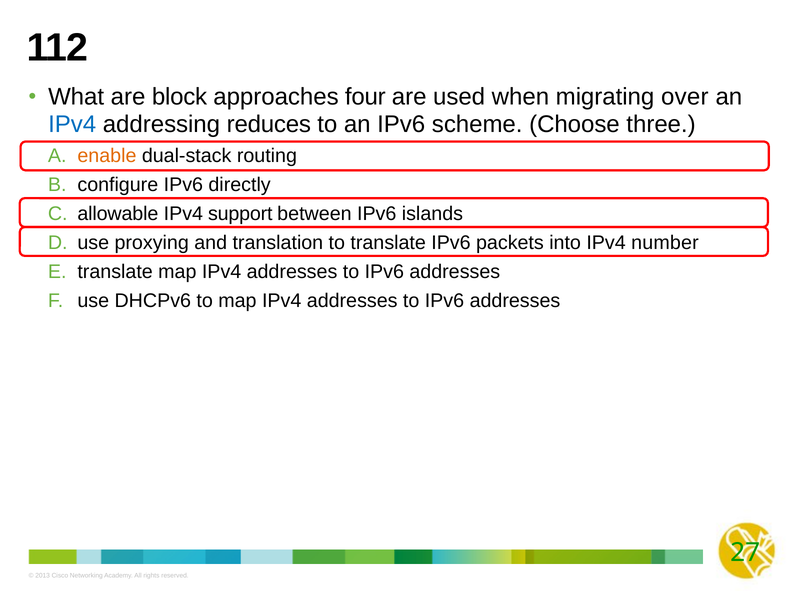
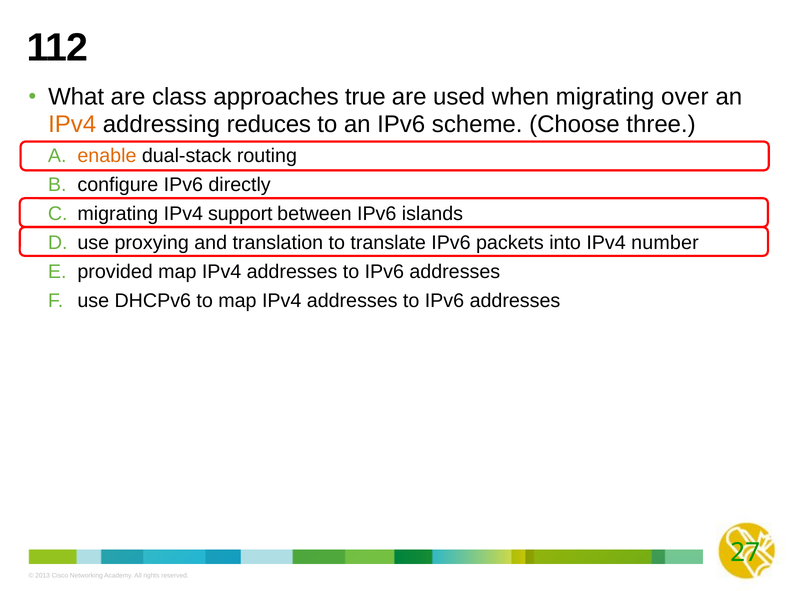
block: block -> class
four: four -> true
IPv4 at (72, 124) colour: blue -> orange
allowable at (118, 213): allowable -> migrating
translate at (115, 271): translate -> provided
